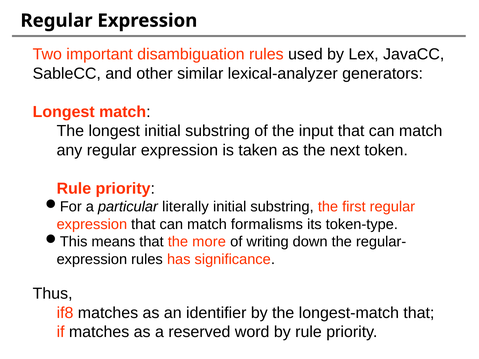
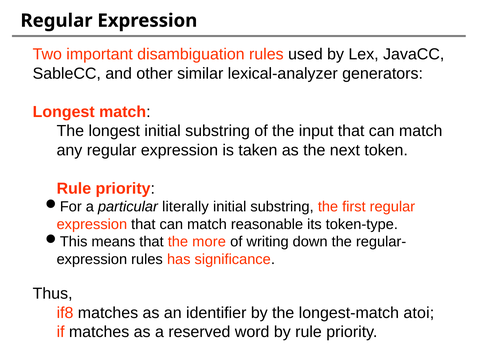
formalisms: formalisms -> reasonable
longest-match that: that -> atoi
